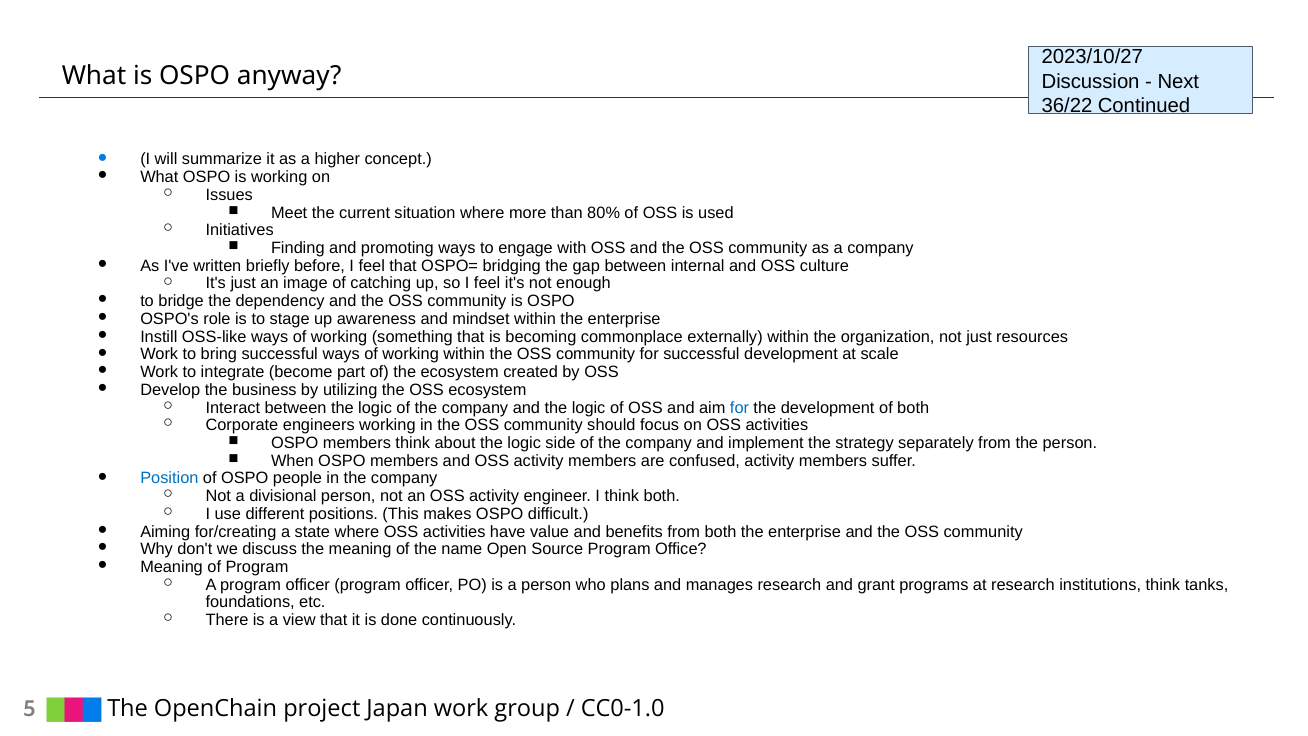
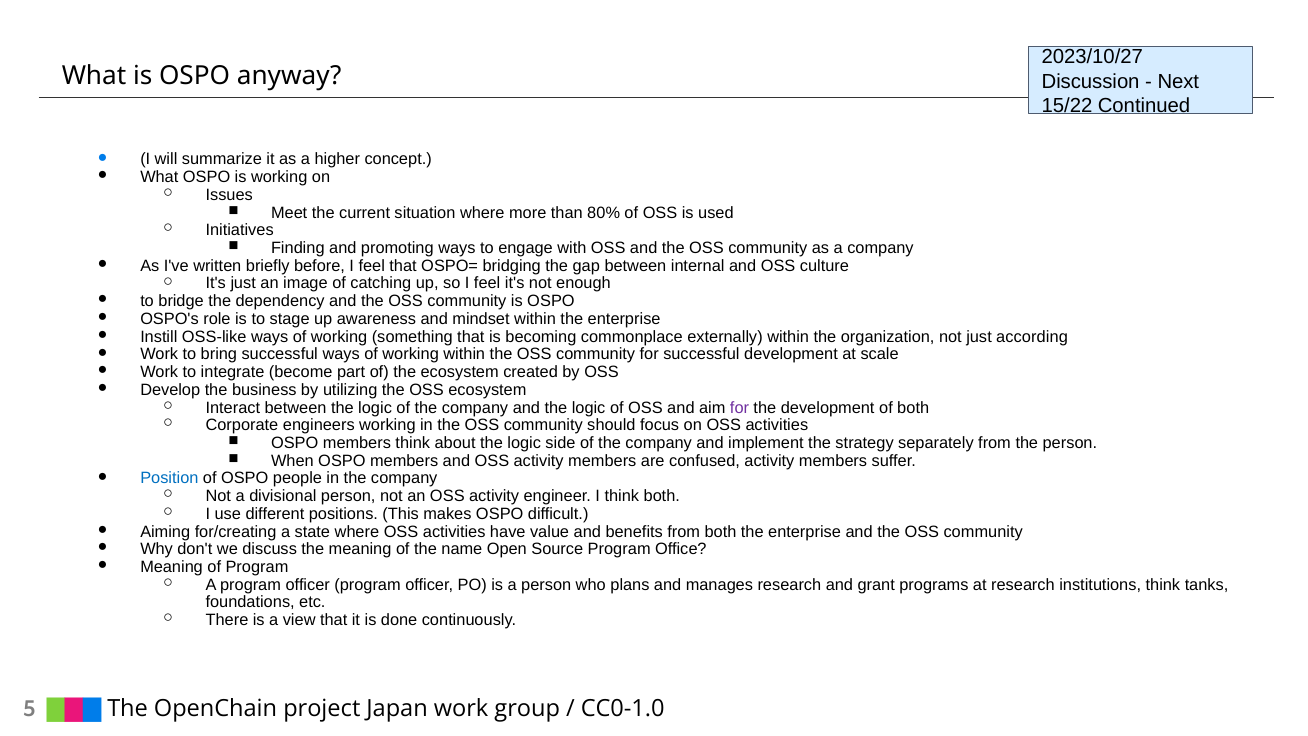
36/22: 36/22 -> 15/22
resources: resources -> according
for at (740, 407) colour: blue -> purple
